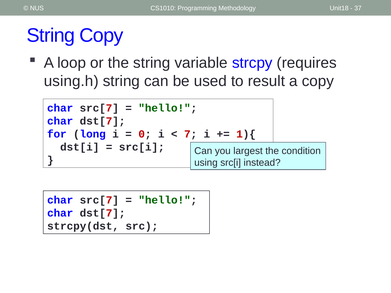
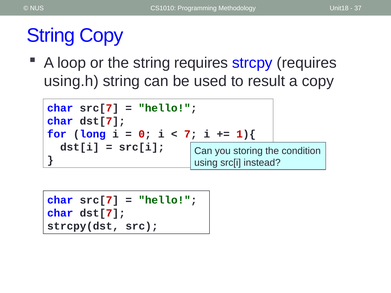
string variable: variable -> requires
largest: largest -> storing
